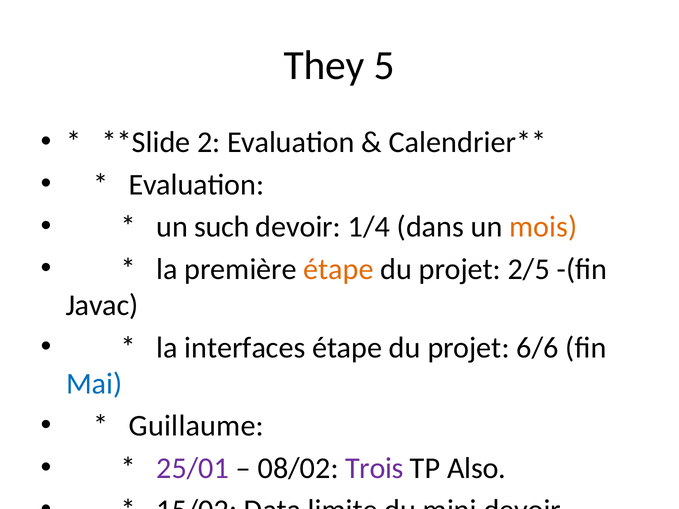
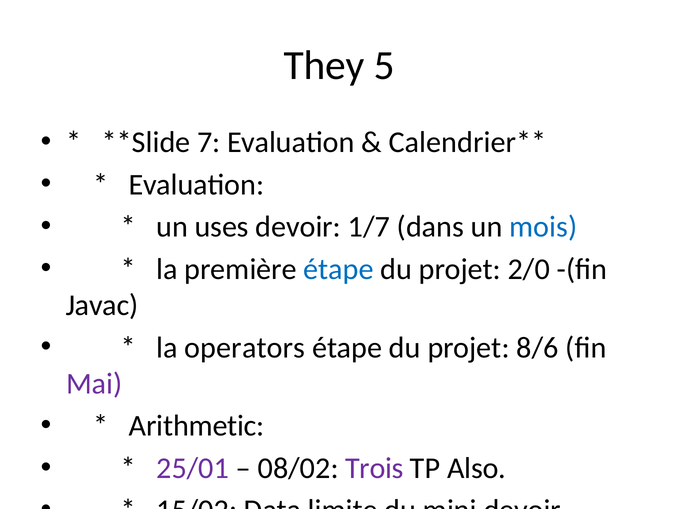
2: 2 -> 7
such: such -> uses
1/4: 1/4 -> 1/7
mois colour: orange -> blue
étape at (338, 269) colour: orange -> blue
2/5: 2/5 -> 2/0
interfaces: interfaces -> operators
6/6: 6/6 -> 8/6
Mai colour: blue -> purple
Guillaume: Guillaume -> Arithmetic
